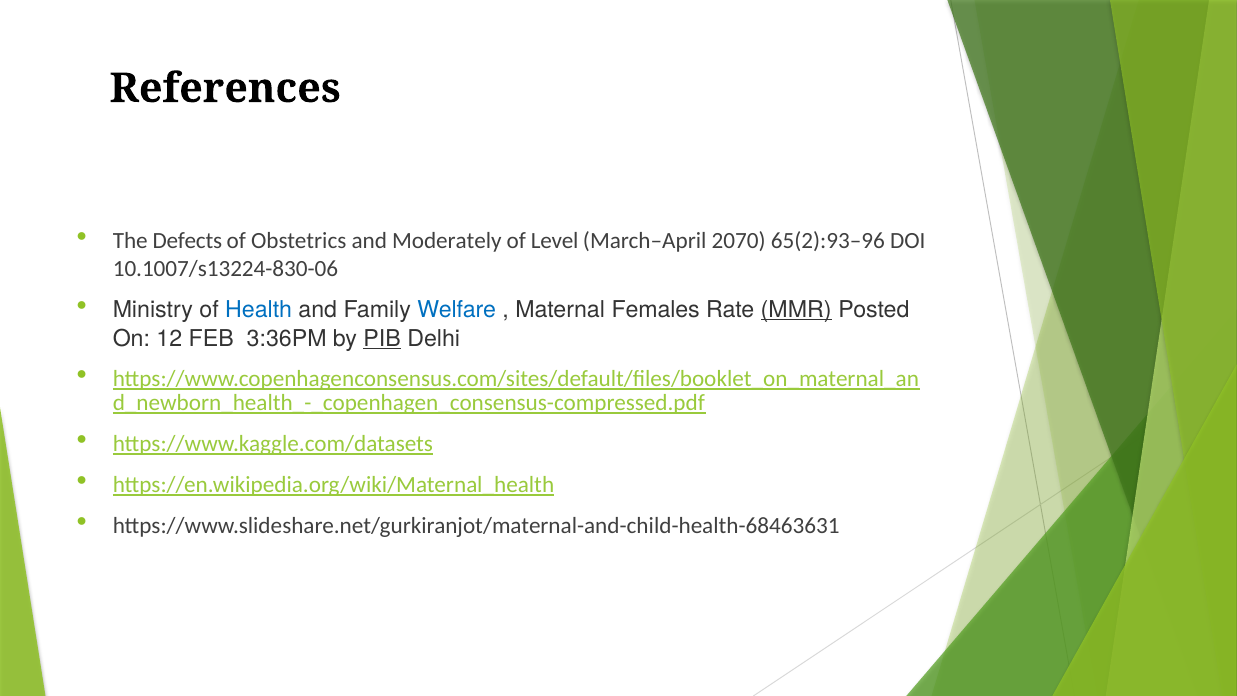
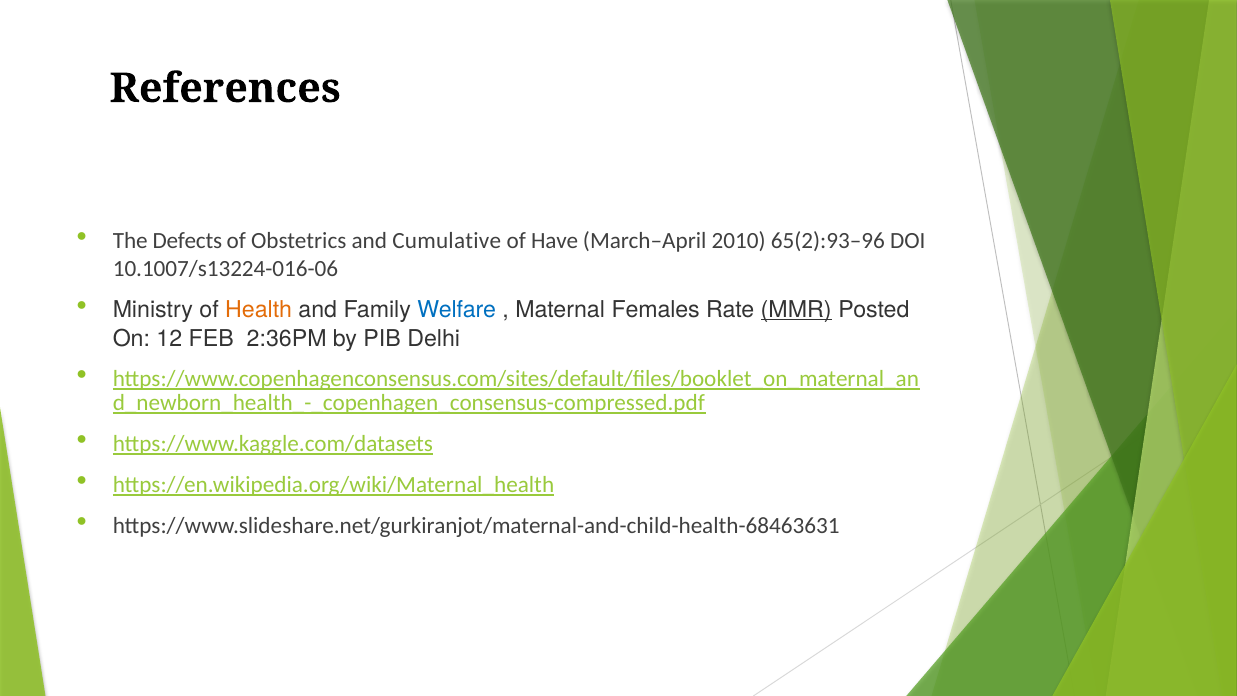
Moderately: Moderately -> Cumulative
Level: Level -> Have
2070: 2070 -> 2010
10.1007/s13224-830-06: 10.1007/s13224-830-06 -> 10.1007/s13224-016-06
Health colour: blue -> orange
3:36PM: 3:36PM -> 2:36PM
PIB underline: present -> none
